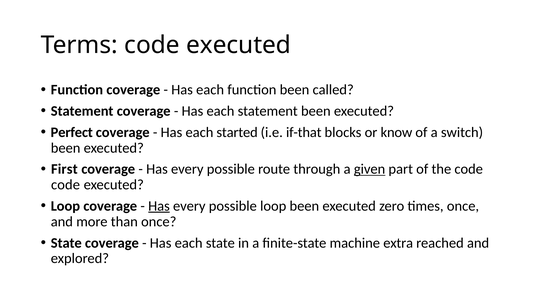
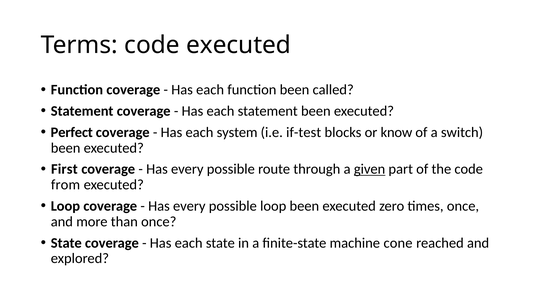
started: started -> system
if-that: if-that -> if-test
code at (66, 185): code -> from
Has at (159, 206) underline: present -> none
extra: extra -> cone
